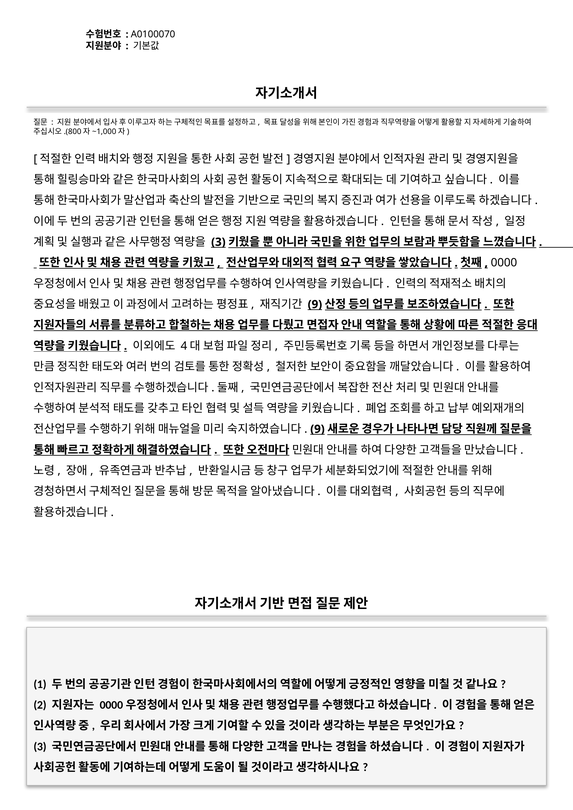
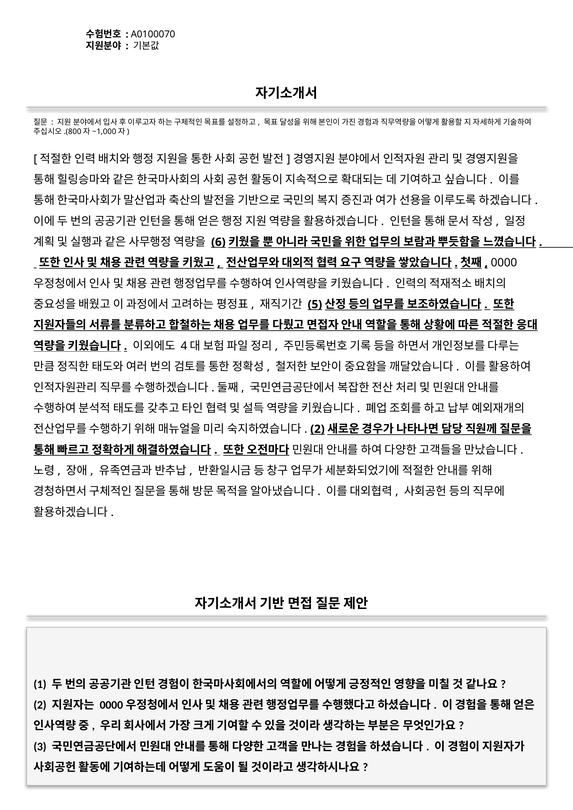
3 at (218, 242): 3 -> 6
9 at (315, 305): 9 -> 5
9 at (317, 429): 9 -> 2
